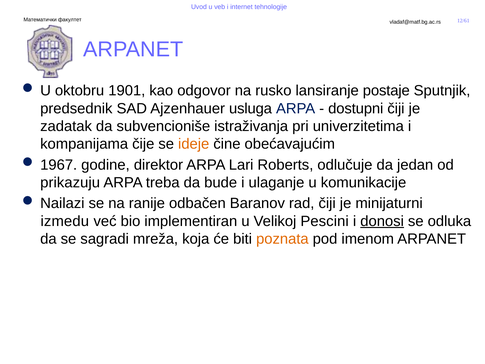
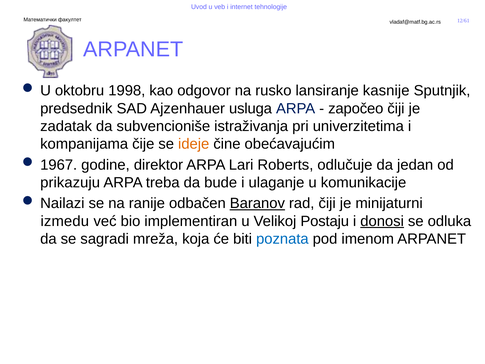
1901: 1901 -> 1998
postaje: postaje -> kasnije
dostupni: dostupni -> započeo
Baranov underline: none -> present
Pescini: Pescini -> Postaju
poznata colour: orange -> blue
